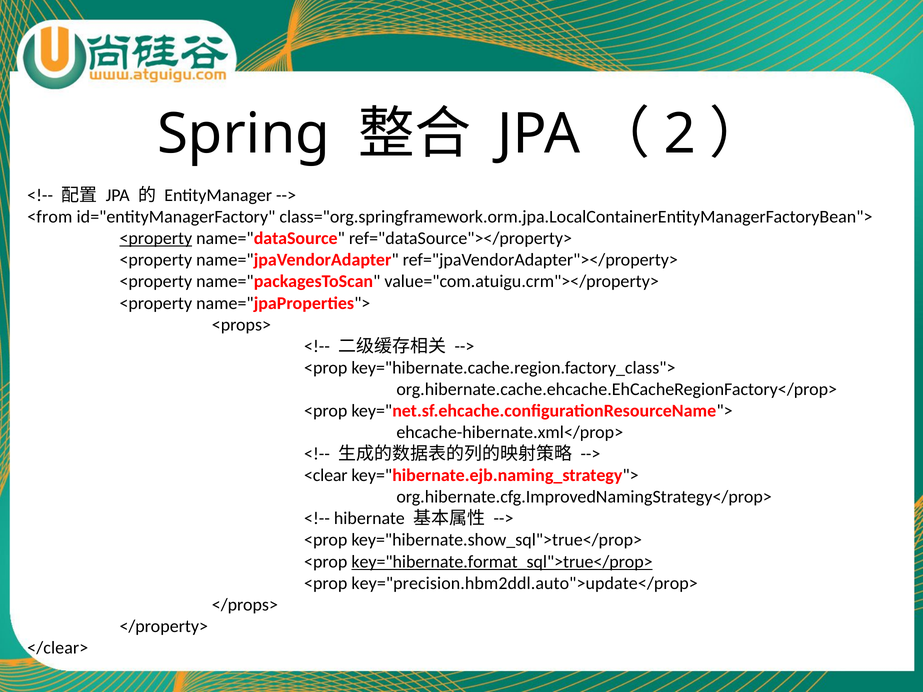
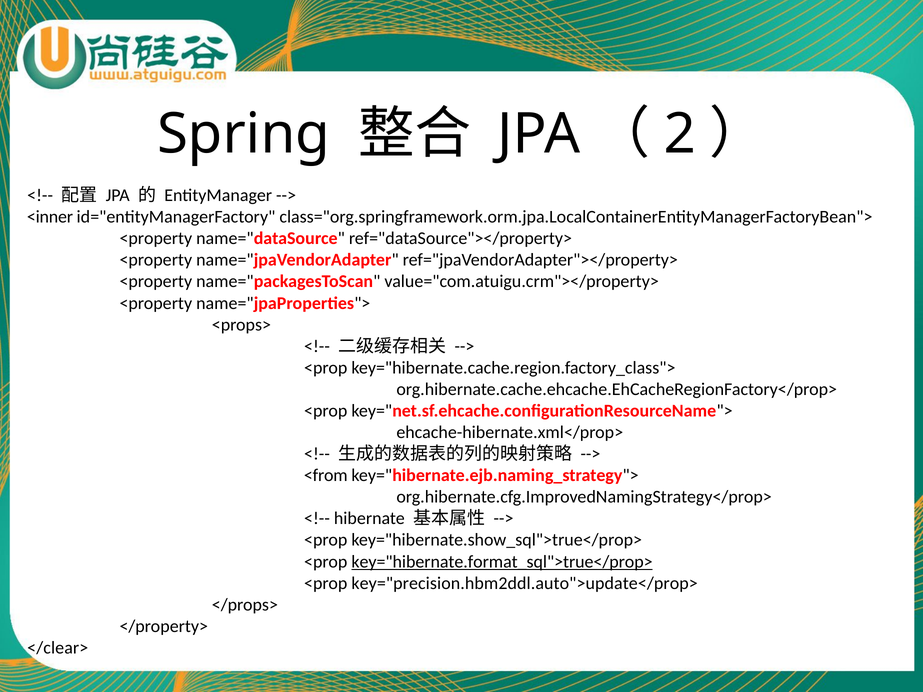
<from: <from -> <inner
<property at (156, 239) underline: present -> none
<clear: <clear -> <from
